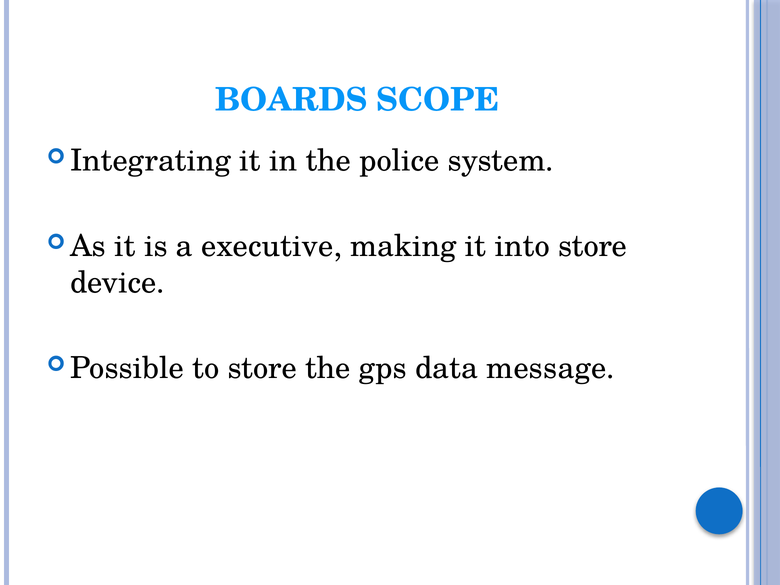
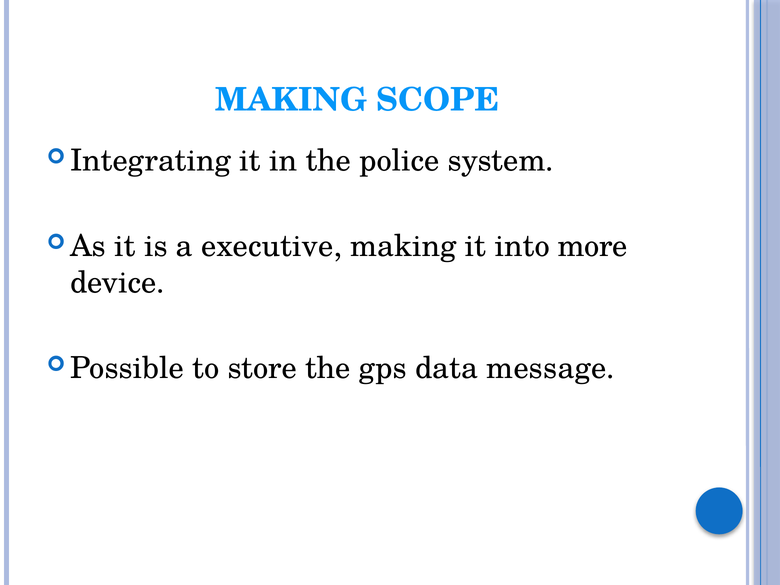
BOARDS at (291, 100): BOARDS -> MAKING
into store: store -> more
